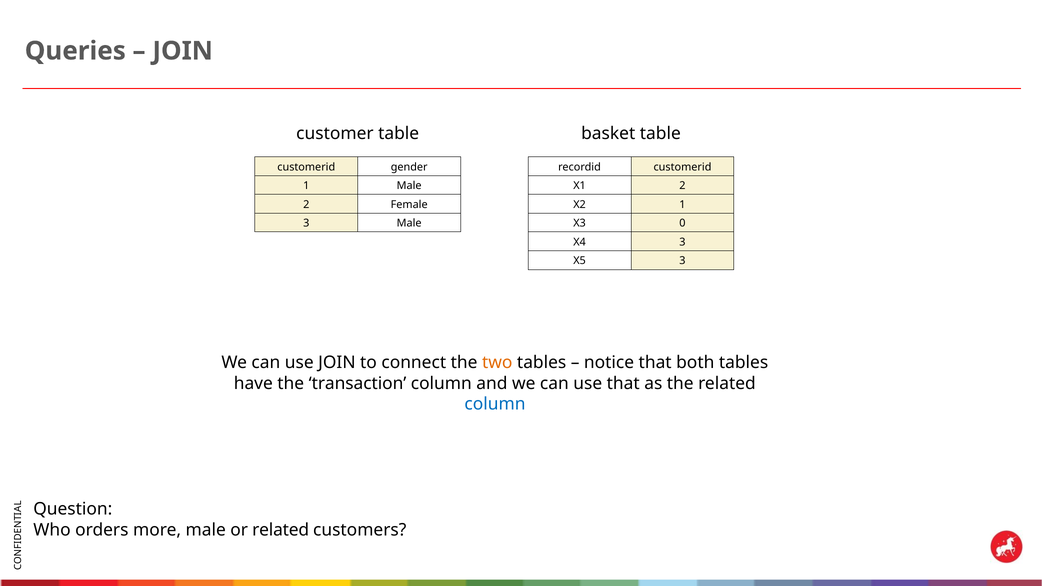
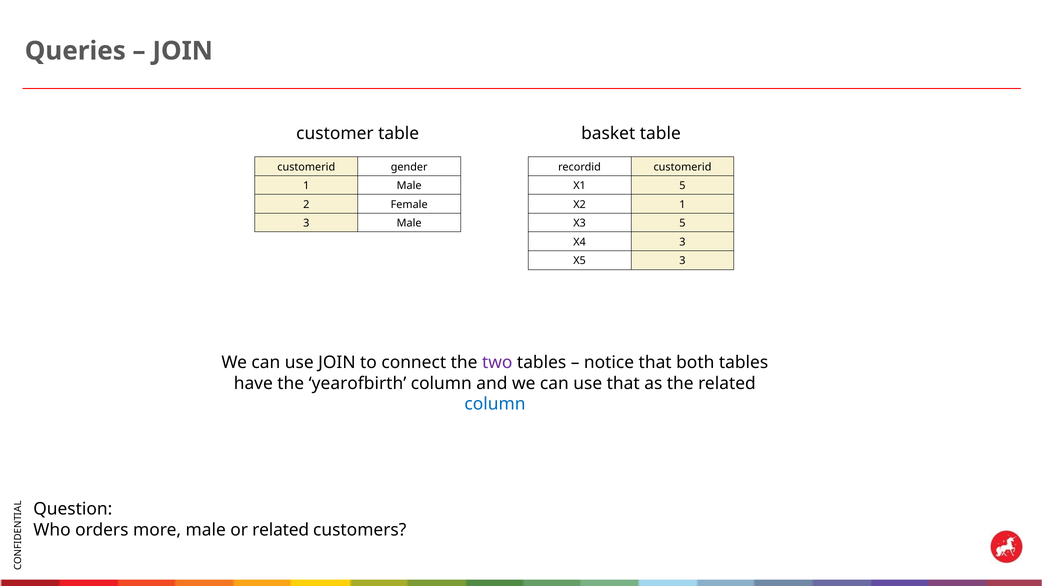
X1 2: 2 -> 5
X3 0: 0 -> 5
two colour: orange -> purple
transaction: transaction -> yearofbirth
